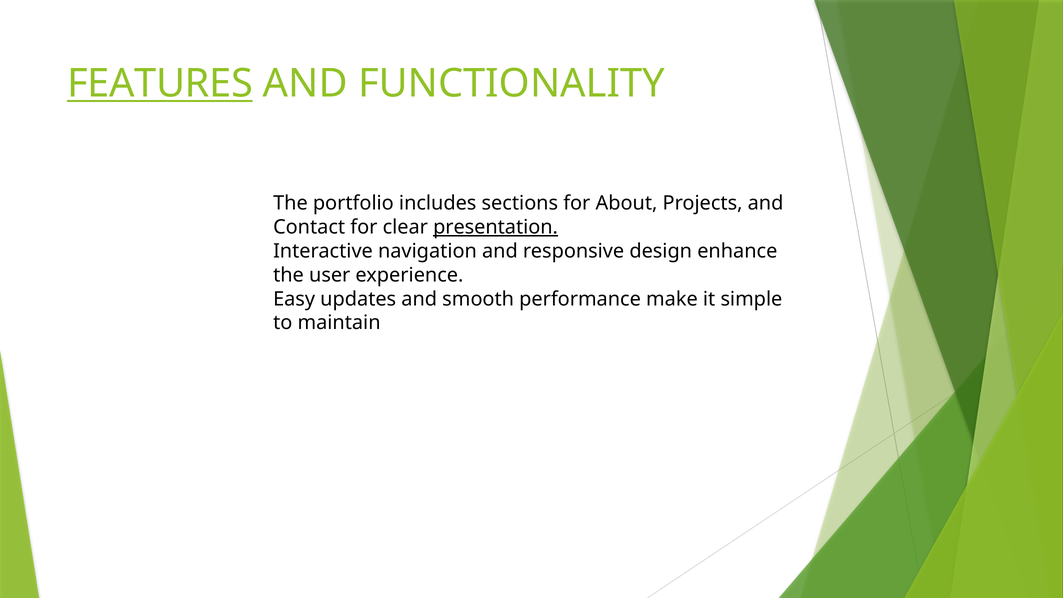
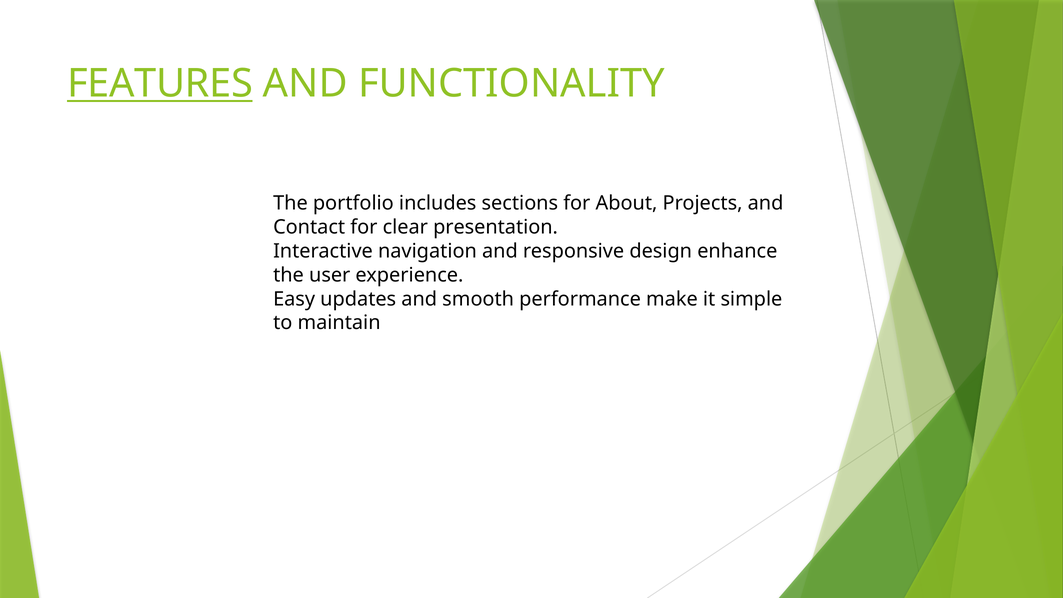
presentation underline: present -> none
